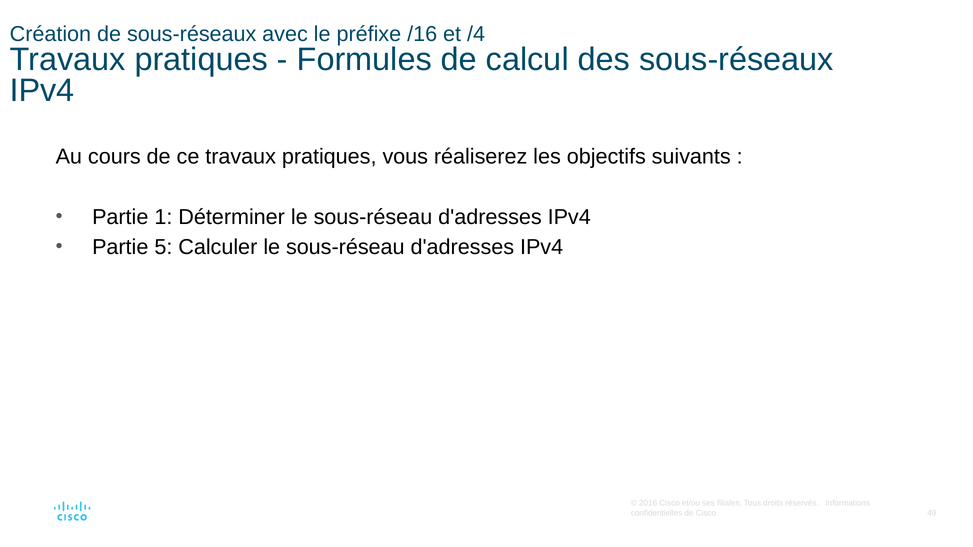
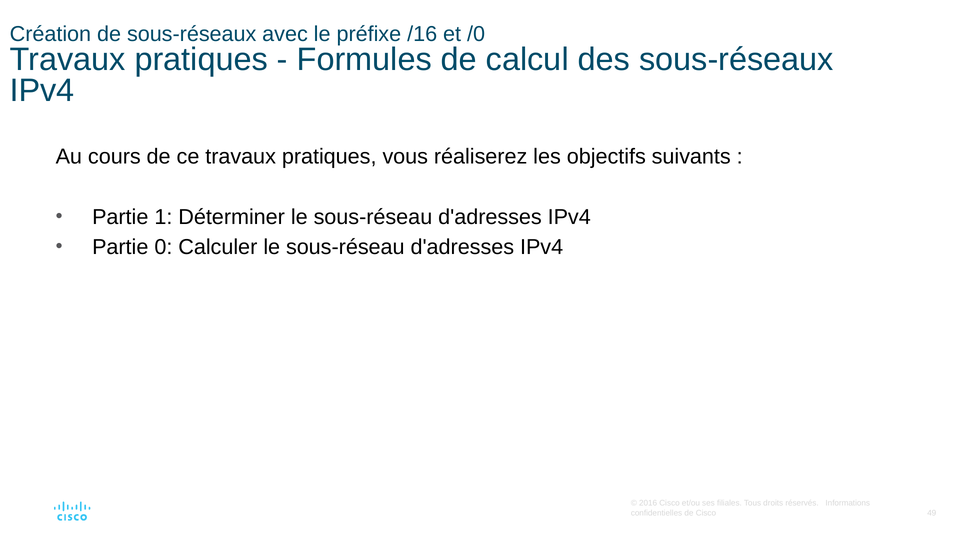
/4: /4 -> /0
5: 5 -> 0
